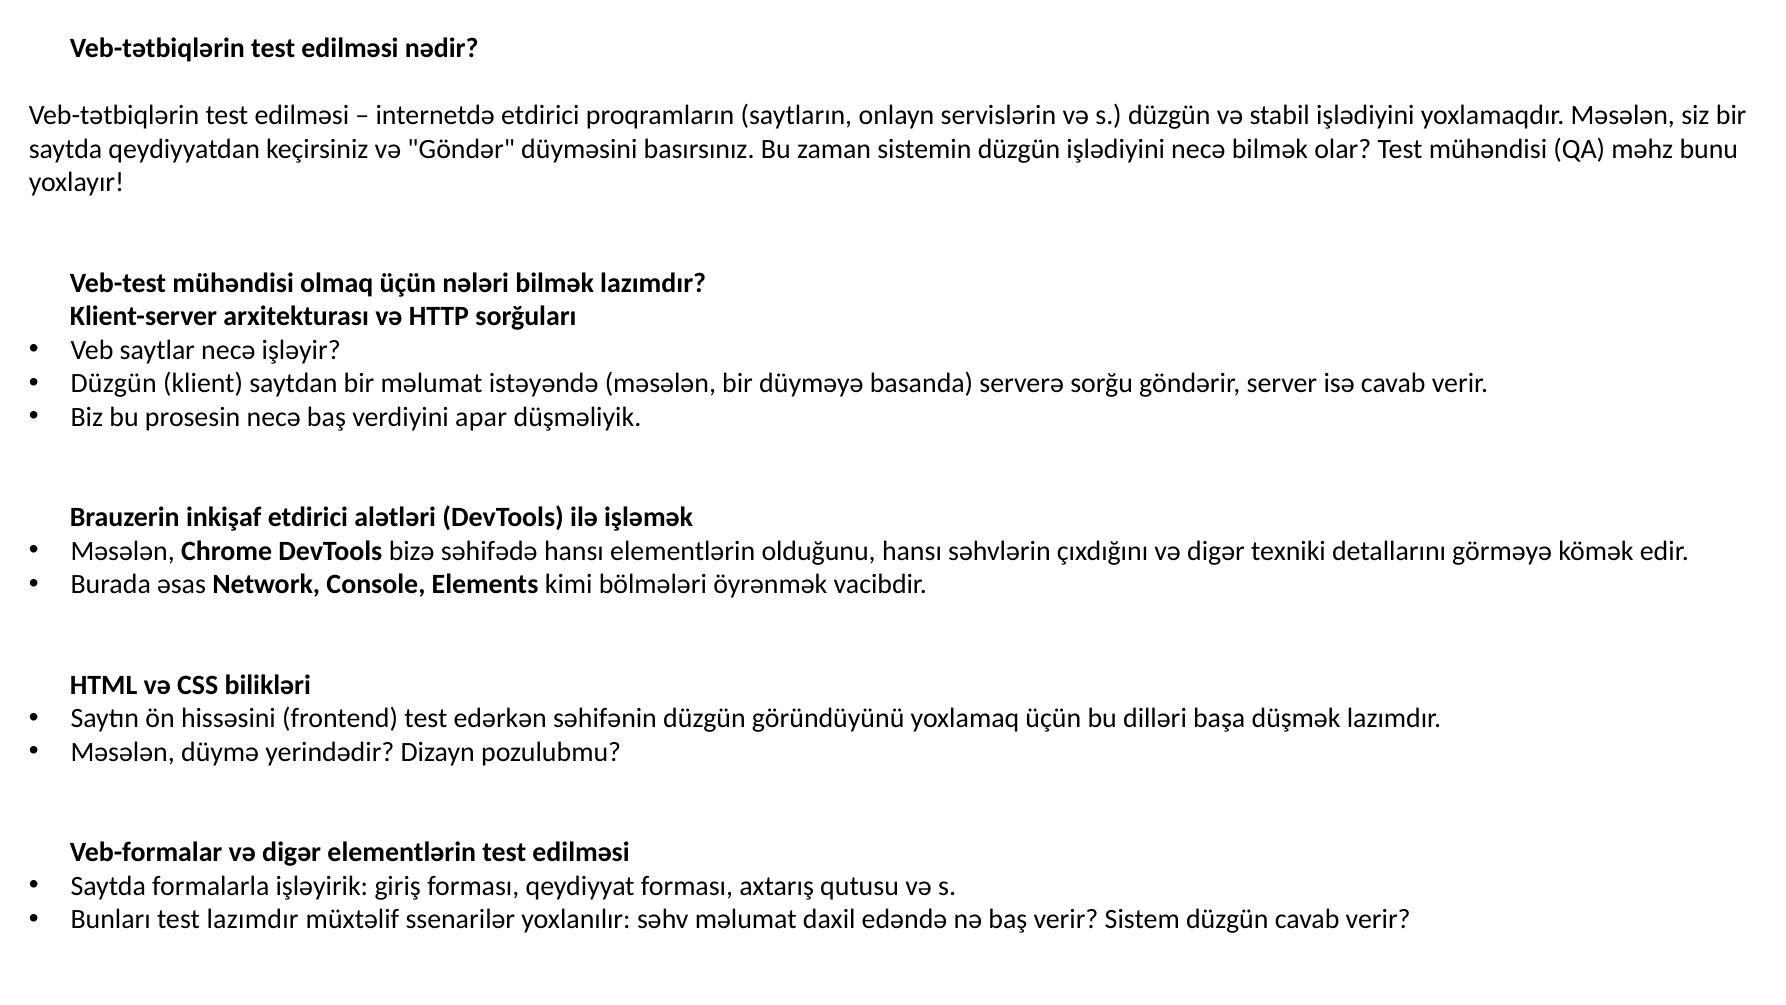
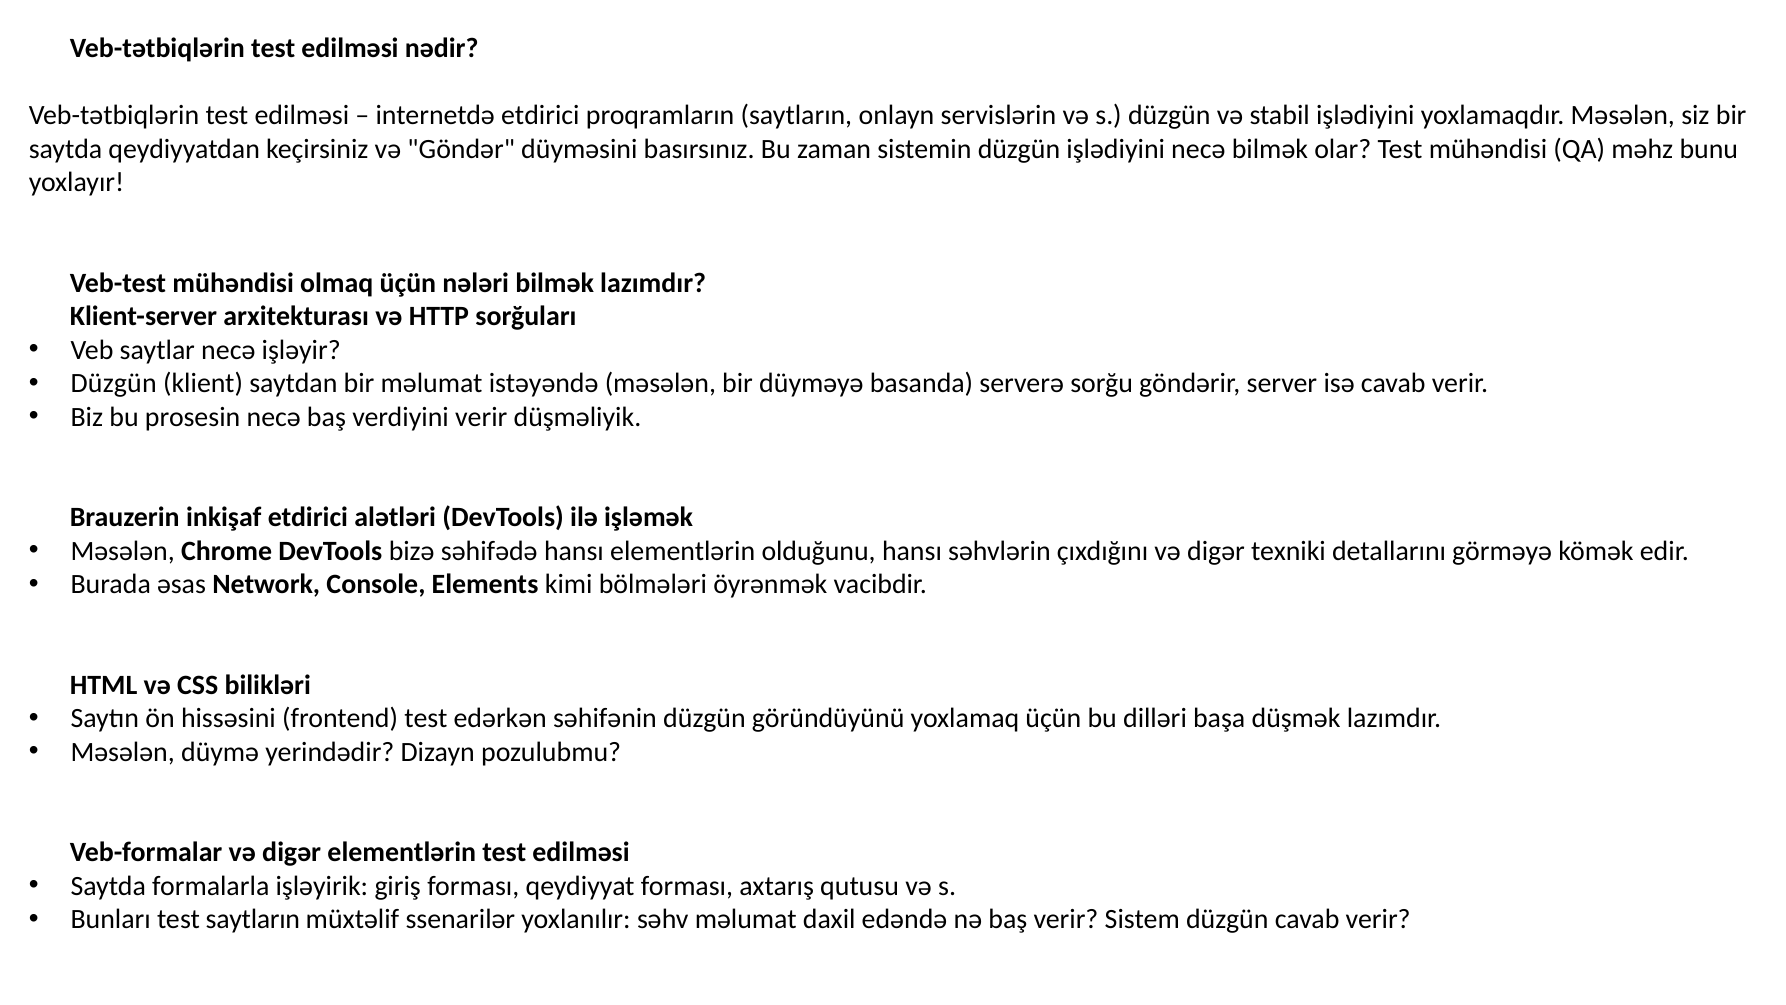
verdiyini apar: apar -> verir
test lazımdır: lazımdır -> saytların
